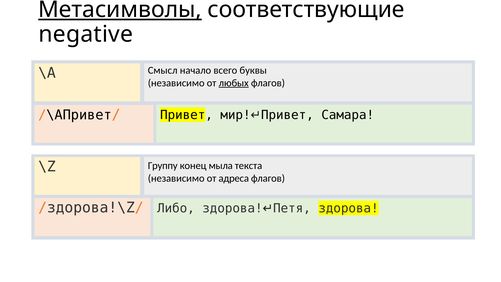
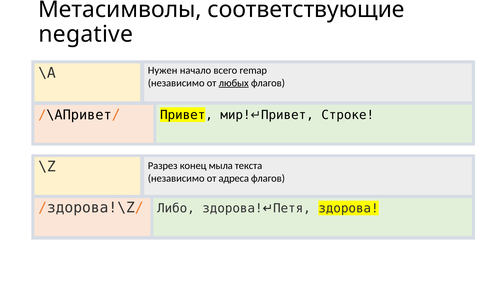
Метасимволы underline: present -> none
Смысл: Смысл -> Нужен
буквы: буквы -> remap
Самара: Самара -> Строке
Группу: Группу -> Разрез
